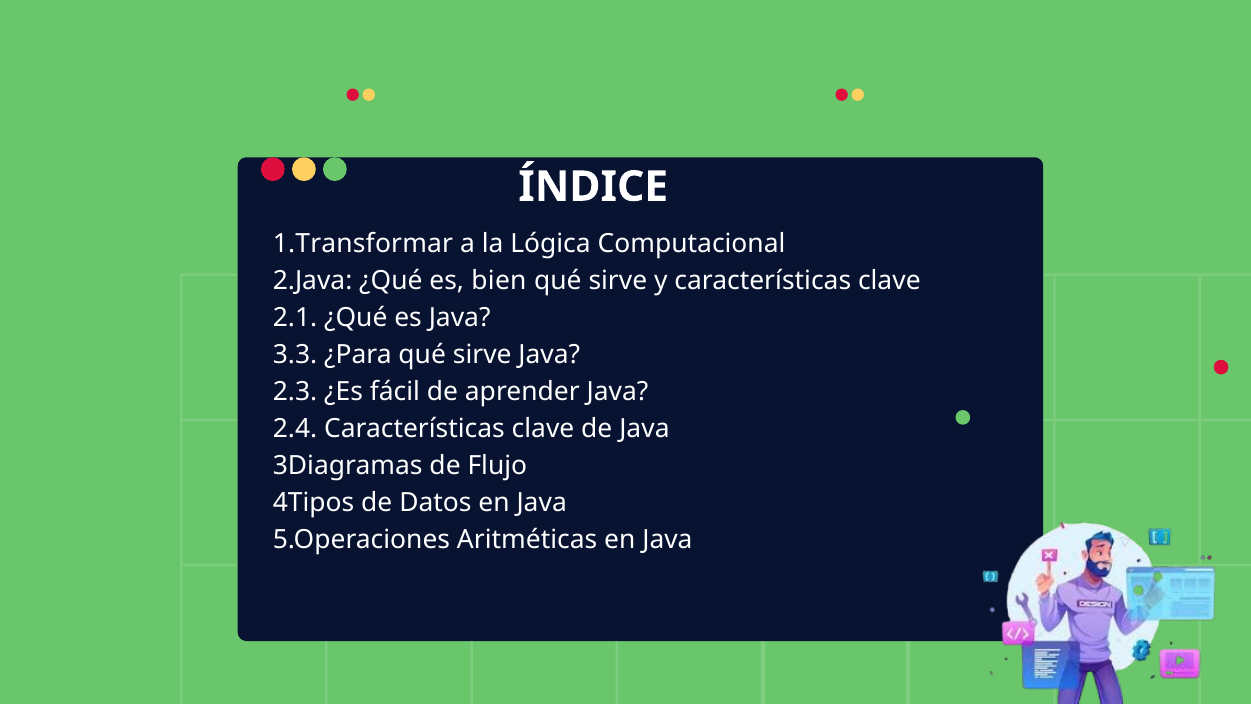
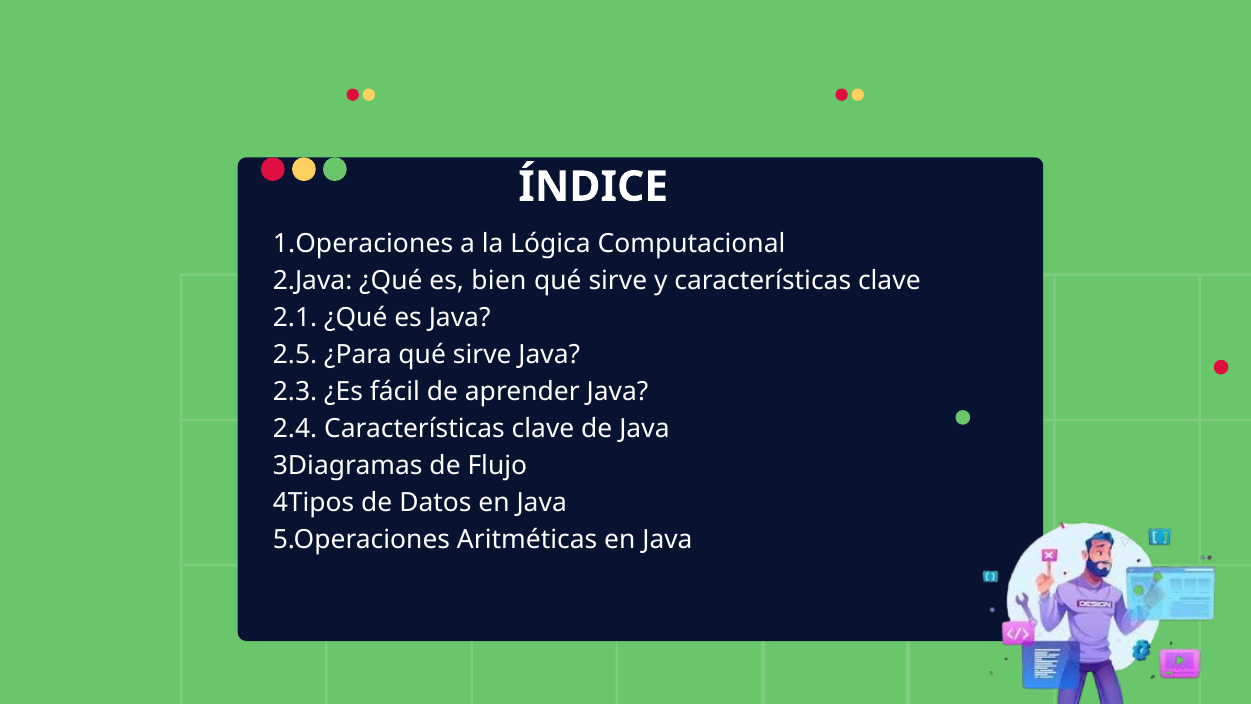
1.Transformar: 1.Transformar -> 1.Operaciones
3.3: 3.3 -> 2.5
